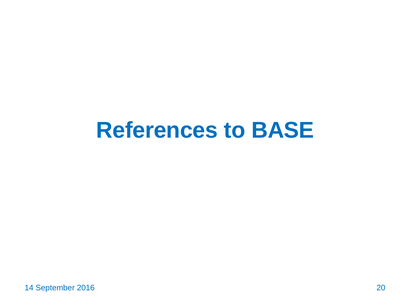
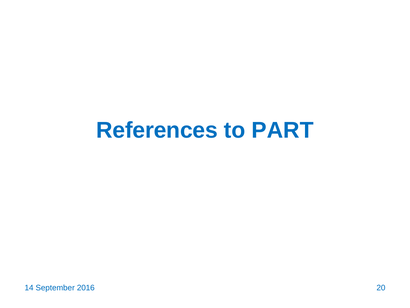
BASE: BASE -> PART
